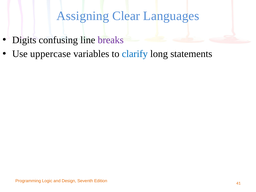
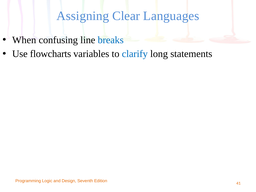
Digits: Digits -> When
breaks colour: purple -> blue
uppercase: uppercase -> flowcharts
